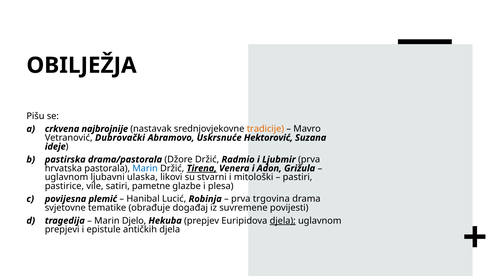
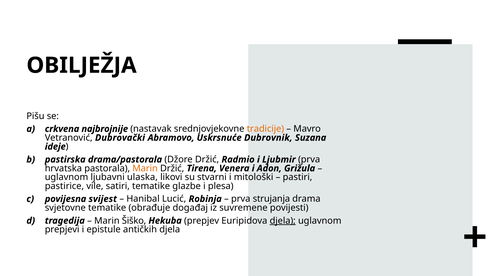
Hektorović: Hektorović -> Dubrovnik
Marin at (145, 168) colour: blue -> orange
Tirena underline: present -> none
satiri pametne: pametne -> tematike
plemić: plemić -> svijest
trgovina: trgovina -> strujanja
Djelo: Djelo -> Šiško
